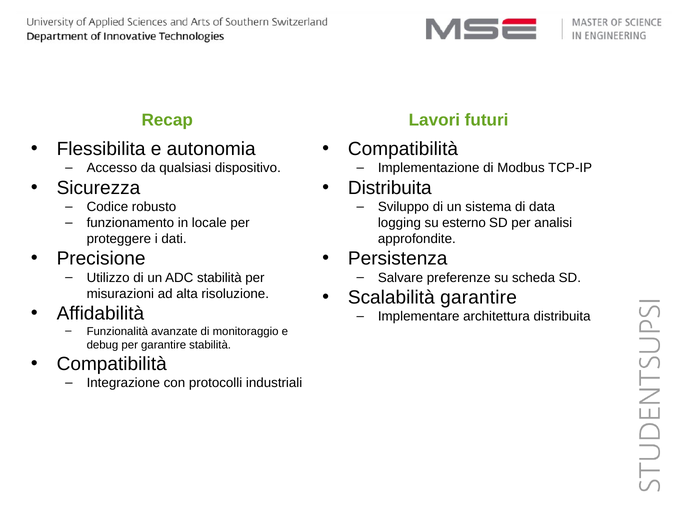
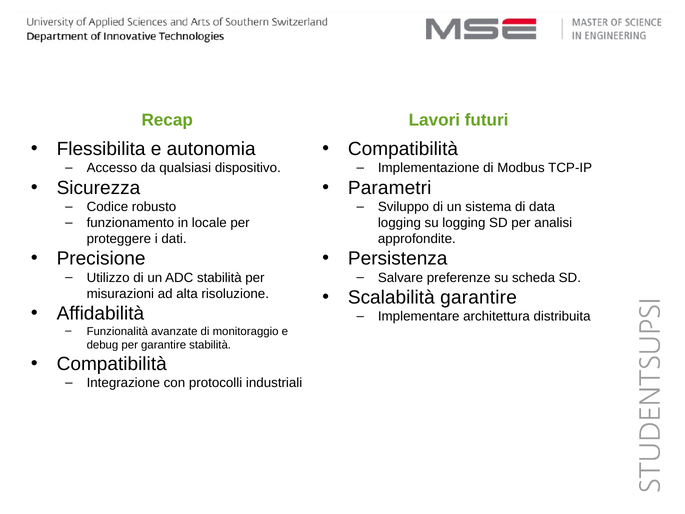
Distribuita at (390, 188): Distribuita -> Parametri
su esterno: esterno -> logging
